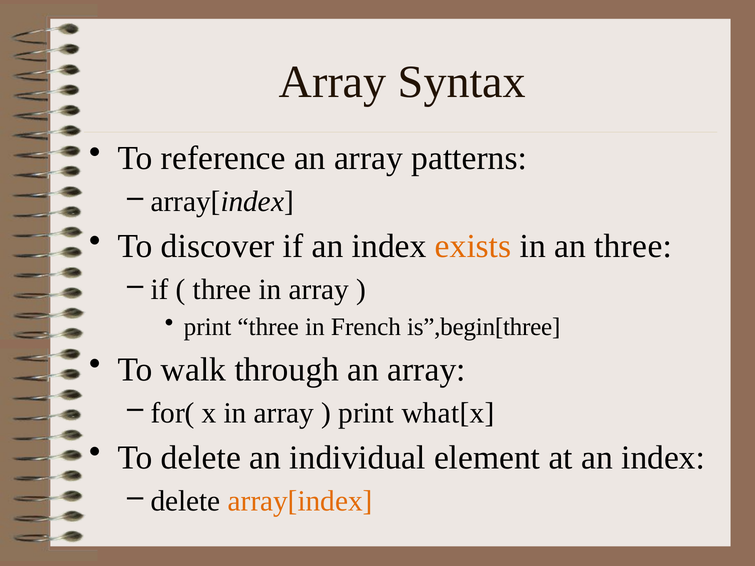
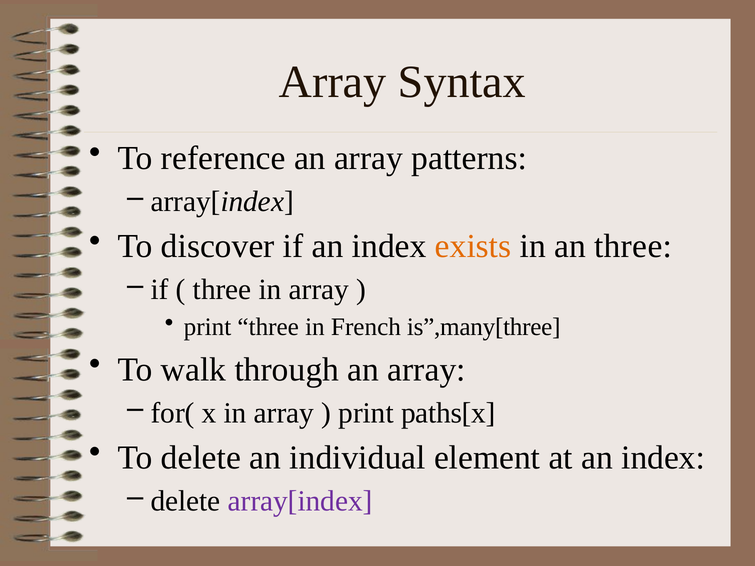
is”,begin[three: is”,begin[three -> is”,many[three
what[x: what[x -> paths[x
array[index at (300, 501) colour: orange -> purple
